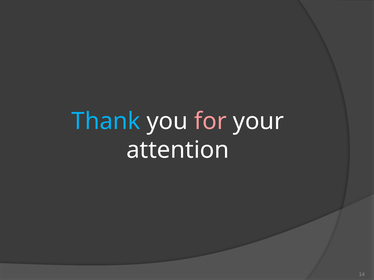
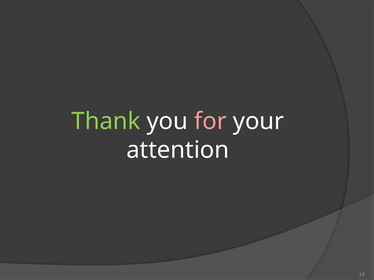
Thank colour: light blue -> light green
